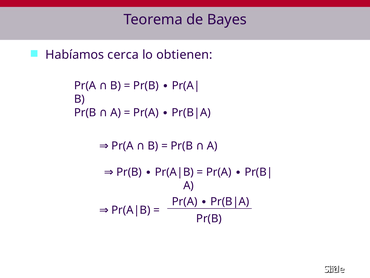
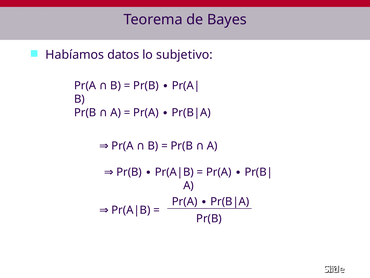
cerca: cerca -> datos
obtienen: obtienen -> subjetivo
